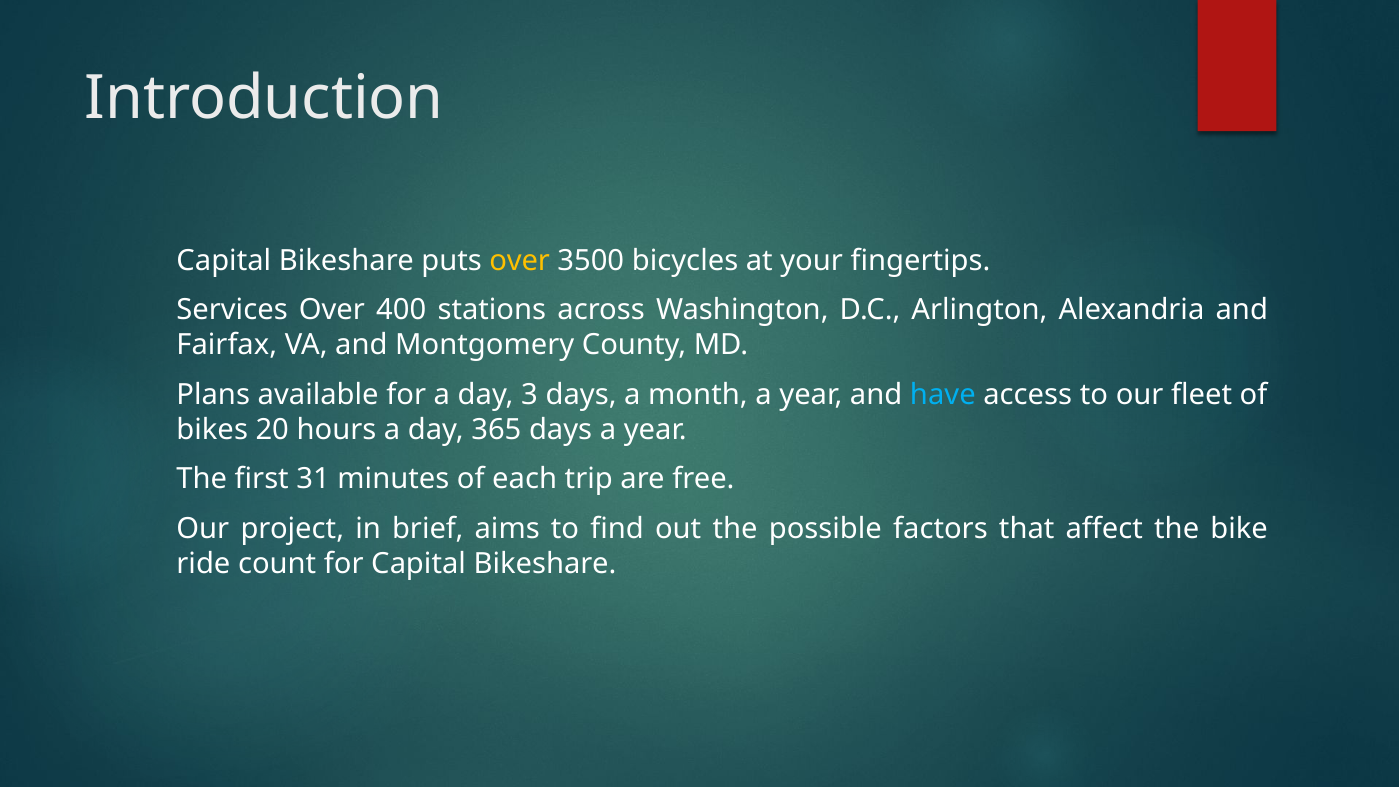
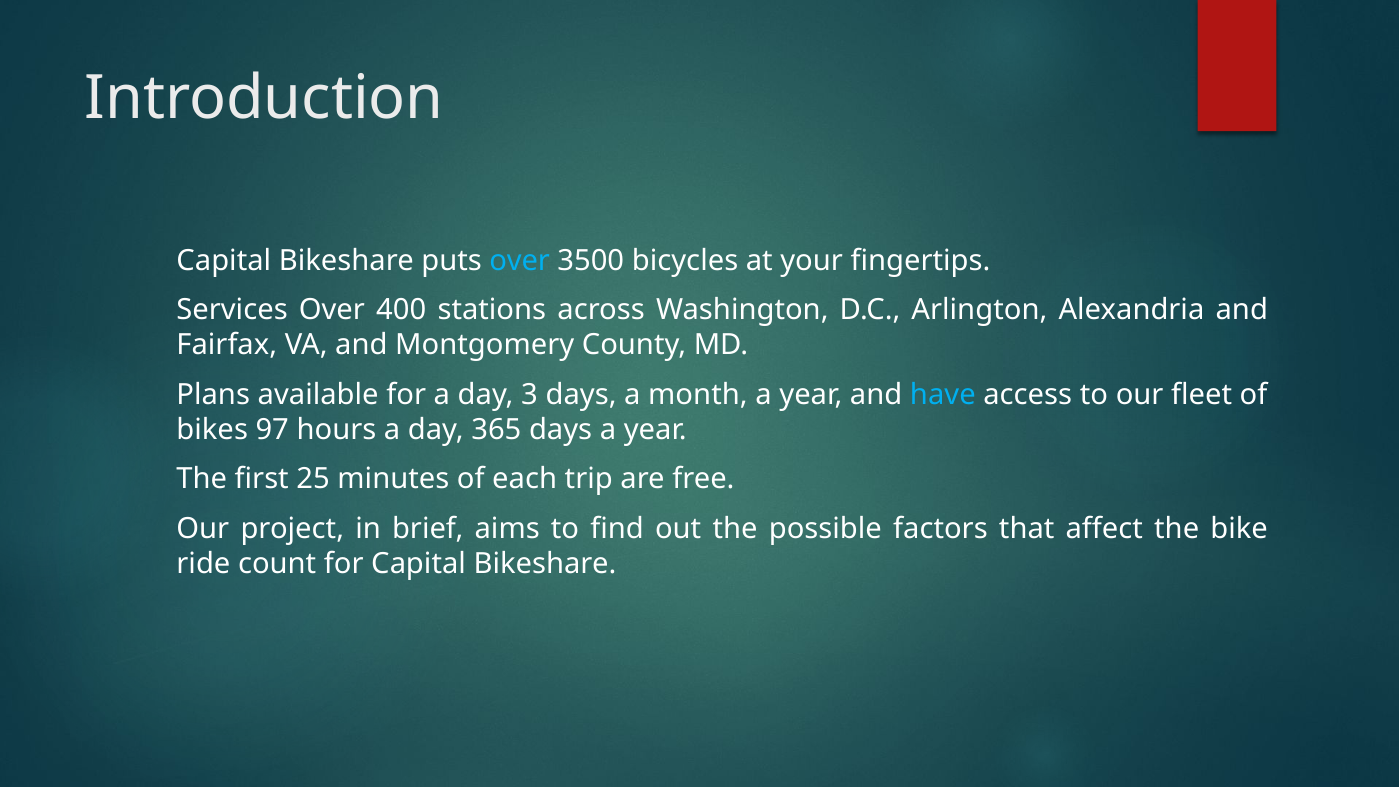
over at (520, 260) colour: yellow -> light blue
20: 20 -> 97
31: 31 -> 25
